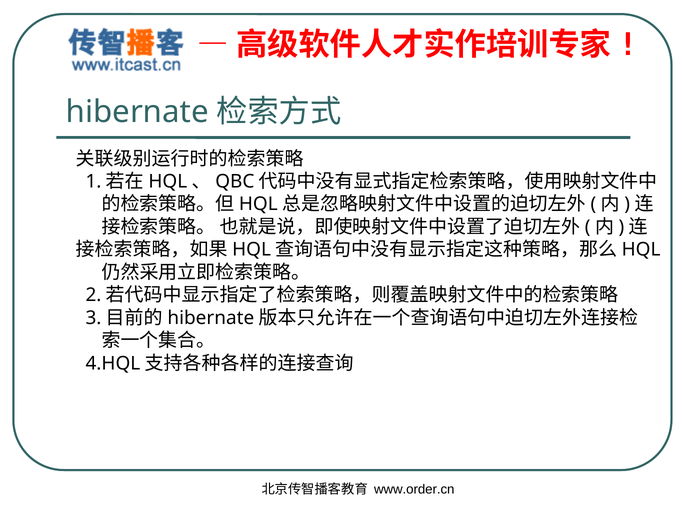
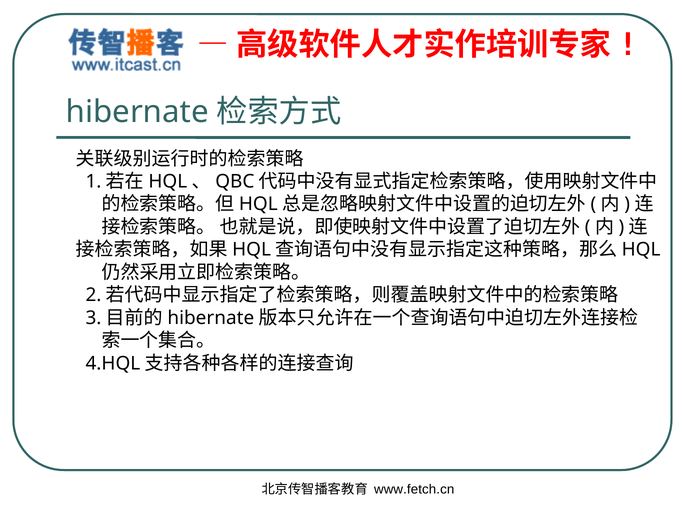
www.order.cn: www.order.cn -> www.fetch.cn
